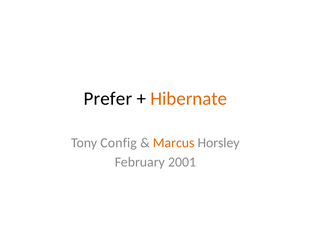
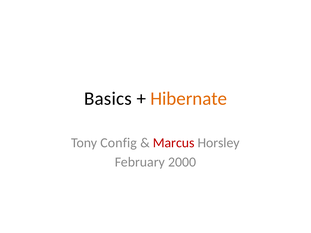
Prefer: Prefer -> Basics
Marcus colour: orange -> red
2001: 2001 -> 2000
